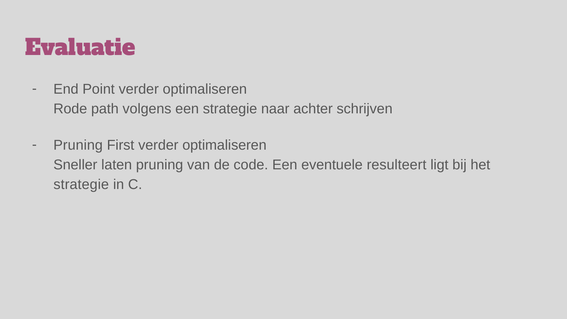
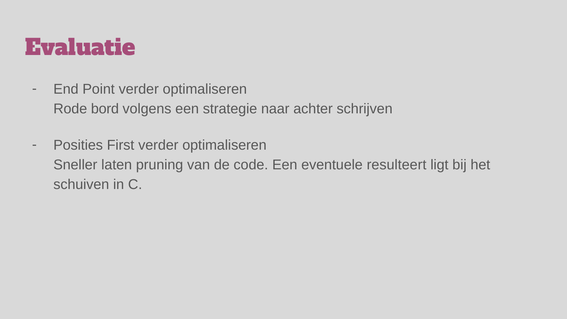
path: path -> bord
Pruning at (78, 145): Pruning -> Posities
strategie at (81, 184): strategie -> schuiven
